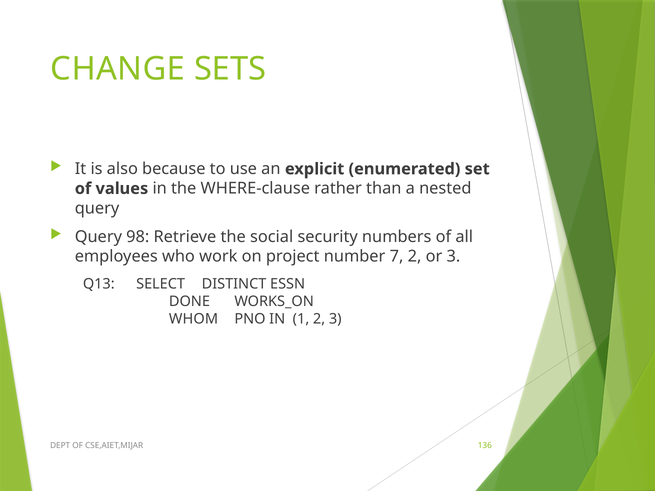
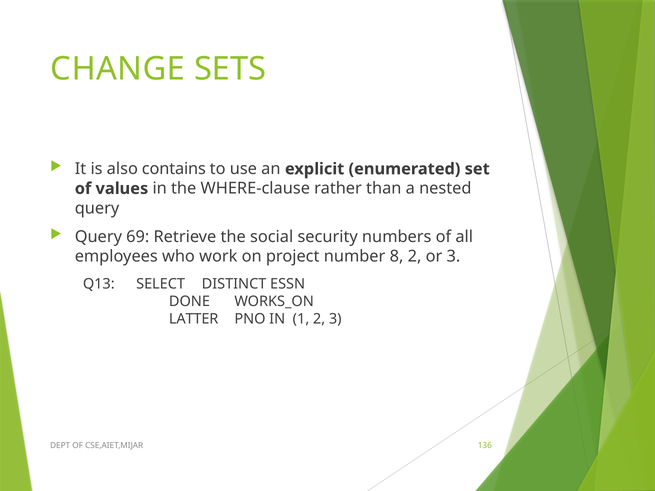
because: because -> contains
98: 98 -> 69
7: 7 -> 8
WHOM: WHOM -> LATTER
